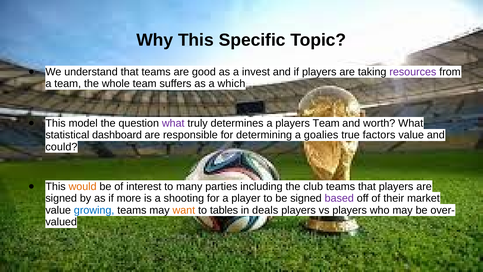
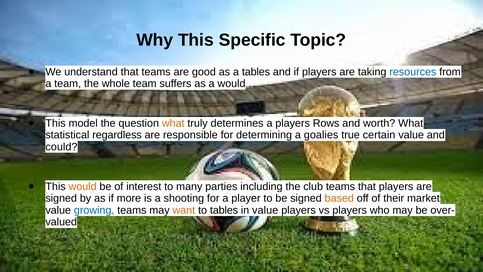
a invest: invest -> tables
resources colour: purple -> blue
a which: which -> would
what at (173, 123) colour: purple -> orange
players Team: Team -> Rows
dashboard: dashboard -> regardless
factors: factors -> certain
based colour: purple -> orange
in deals: deals -> value
